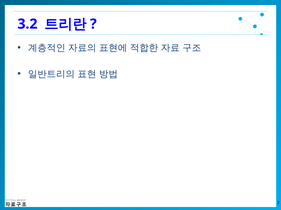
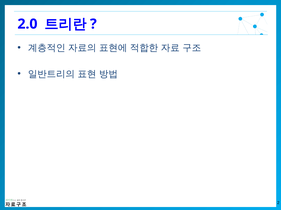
3.2: 3.2 -> 2.0
